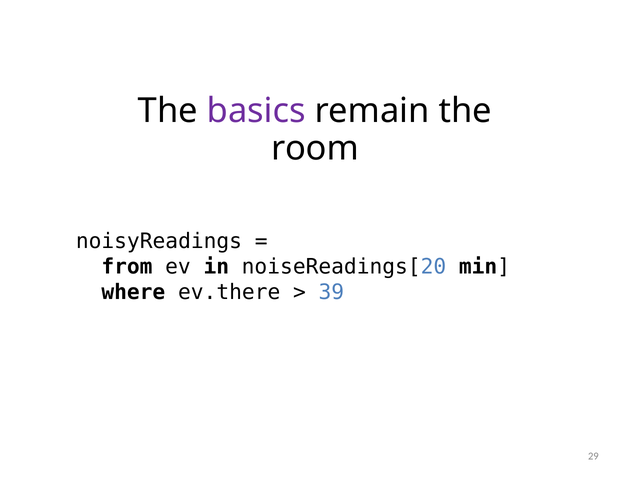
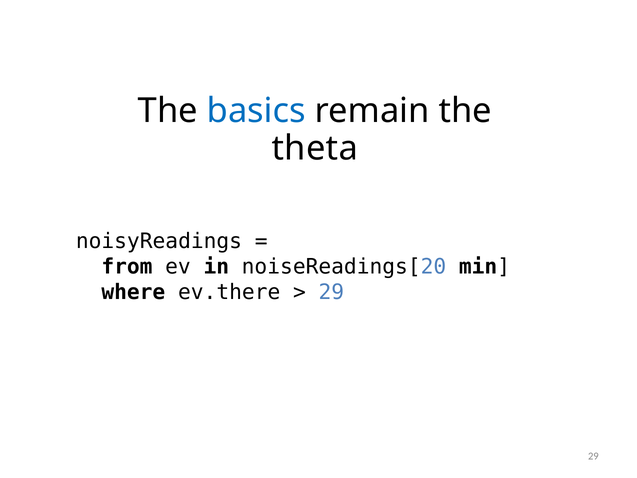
basics colour: purple -> blue
room: room -> theta
39 at (331, 292): 39 -> 29
